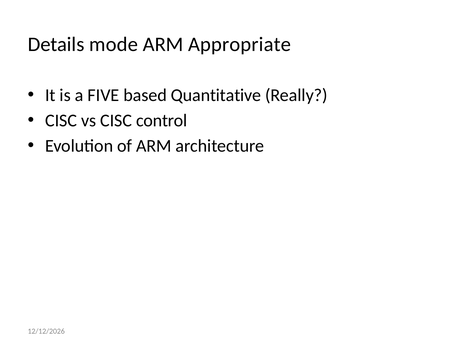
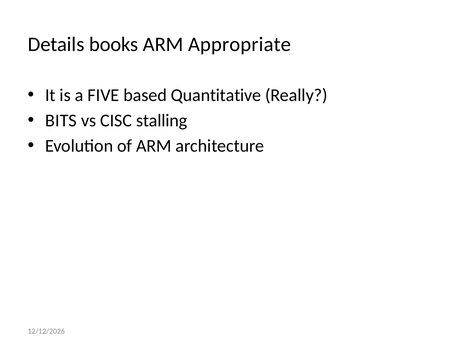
mode: mode -> books
CISC at (61, 120): CISC -> BITS
control: control -> stalling
